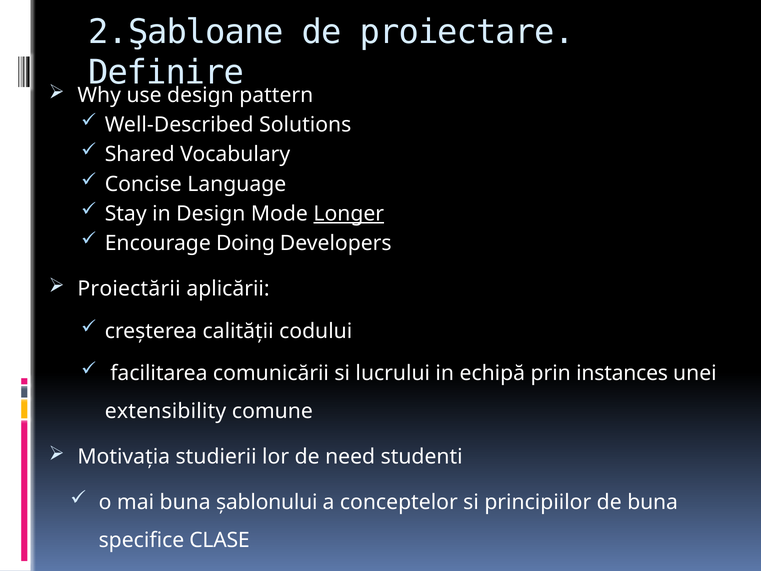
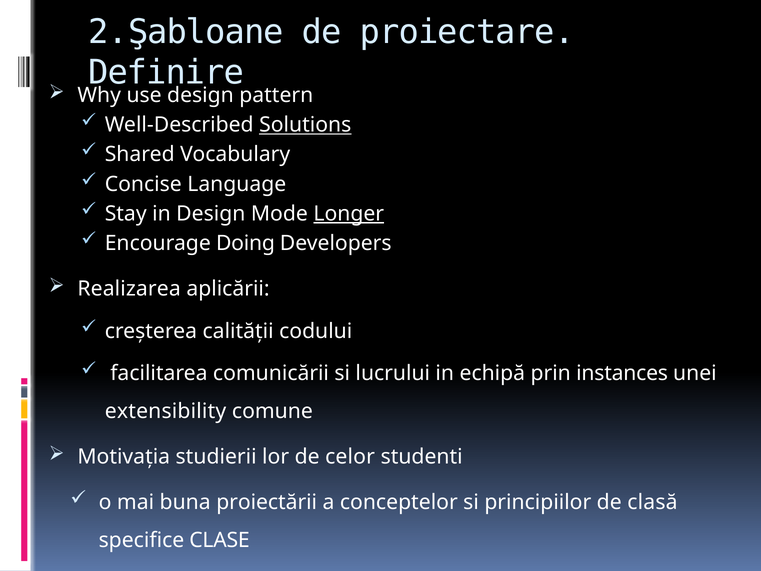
Solutions underline: none -> present
Proiectării: Proiectării -> Realizarea
need: need -> celor
şablonului: şablonului -> proiectării
de buna: buna -> clasă
